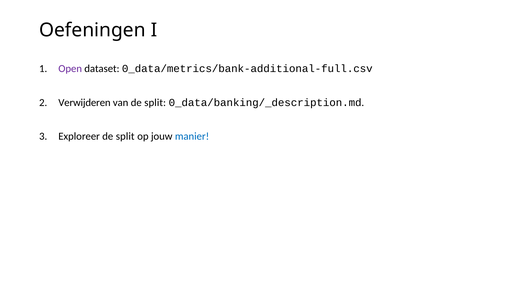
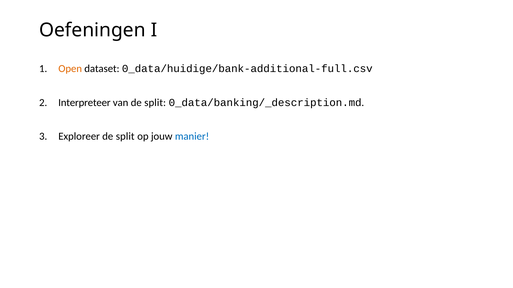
Open colour: purple -> orange
0_data/metrics/bank-additional-full.csv: 0_data/metrics/bank-additional-full.csv -> 0_data/huidige/bank-additional-full.csv
Verwijderen: Verwijderen -> Interpreteer
